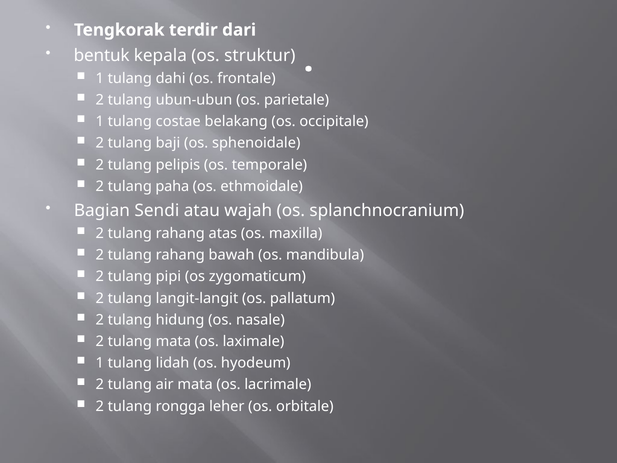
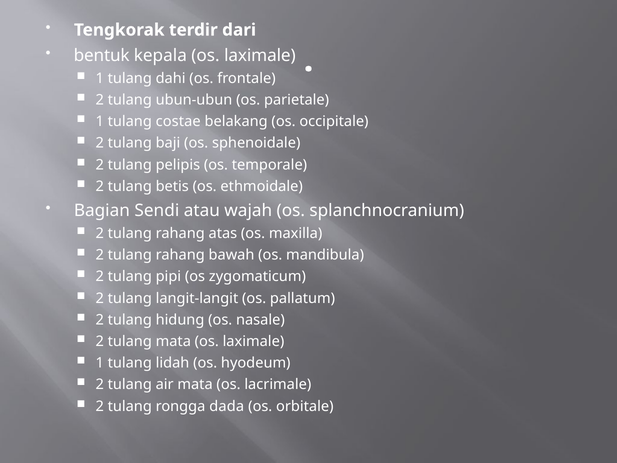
kepala os struktur: struktur -> laximale
paha: paha -> betis
leher: leher -> dada
